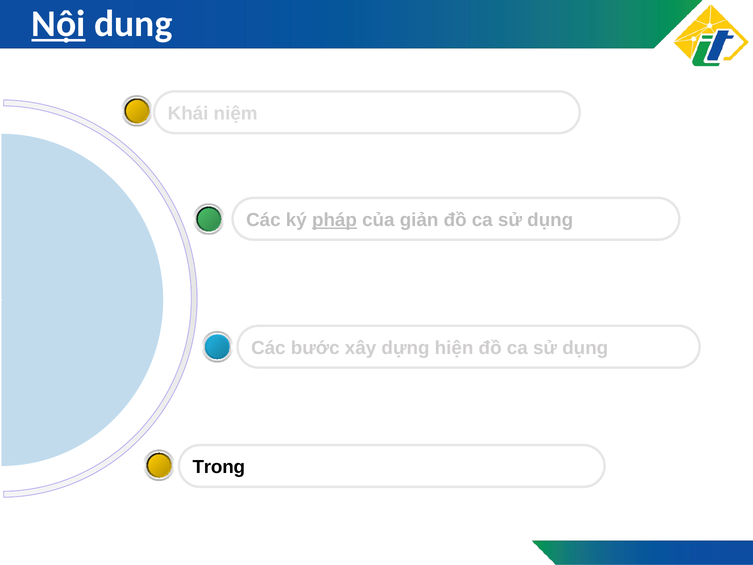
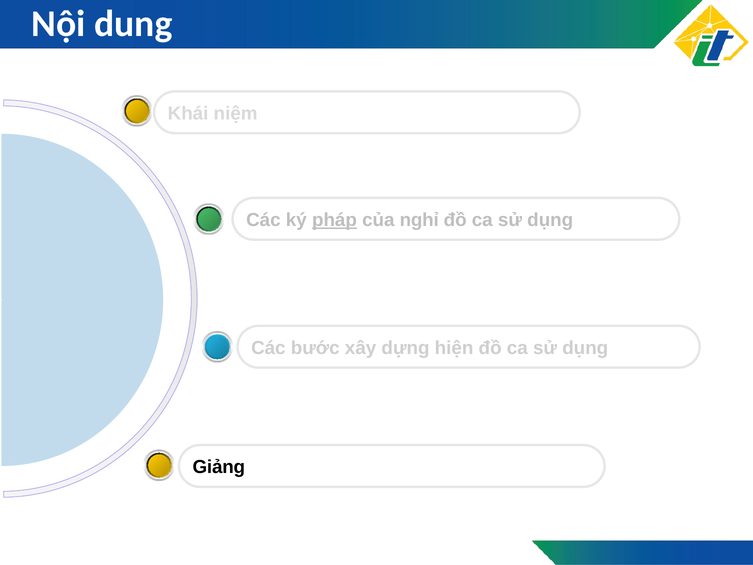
Nội underline: present -> none
giản: giản -> nghỉ
Trong: Trong -> Giảng
